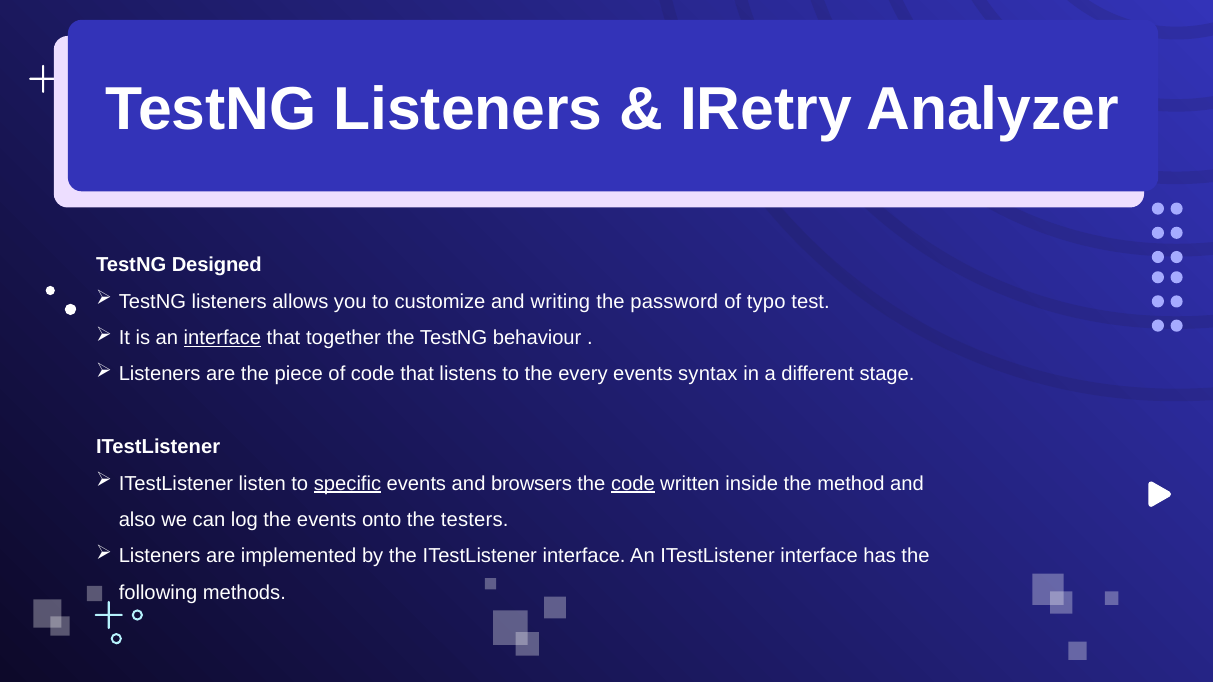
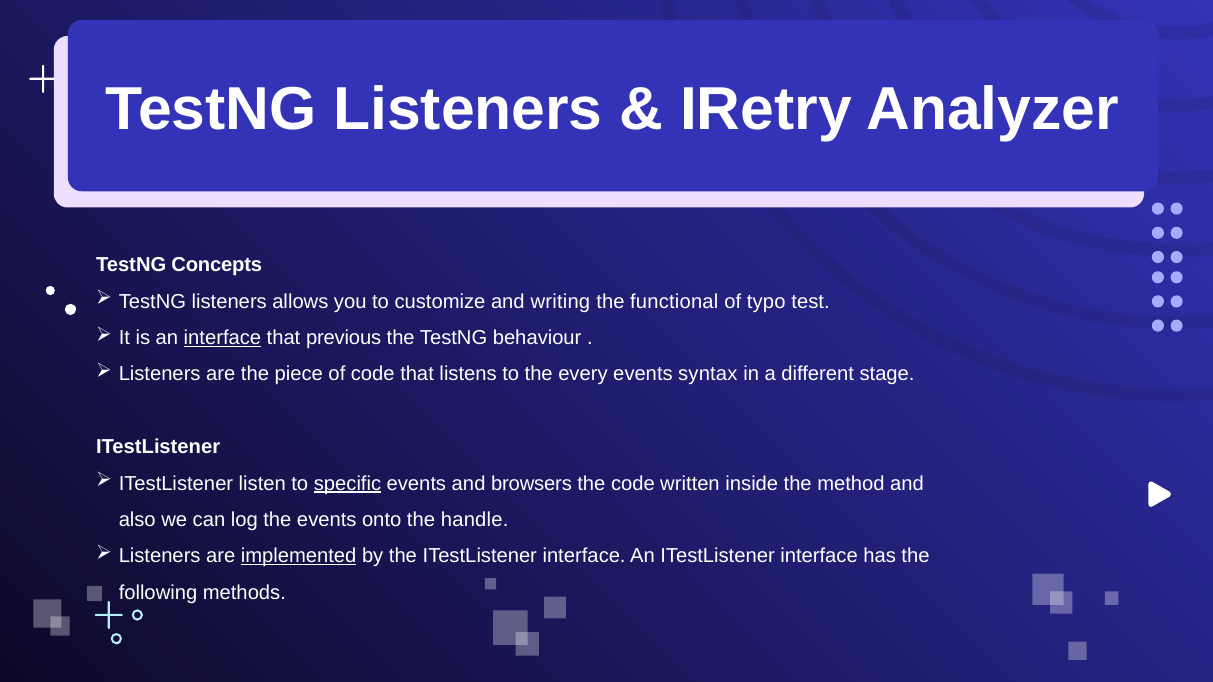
Designed: Designed -> Concepts
password: password -> functional
together: together -> previous
code at (633, 484) underline: present -> none
testers: testers -> handle
implemented underline: none -> present
